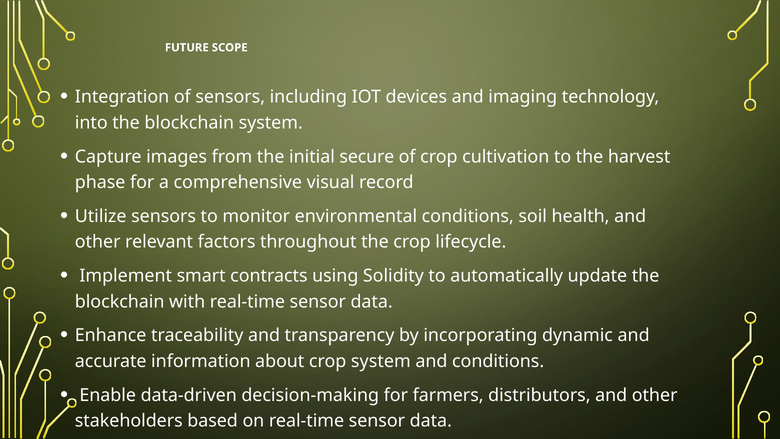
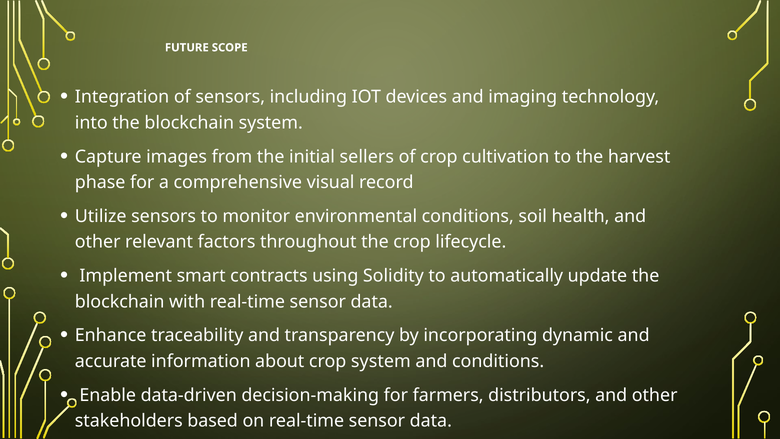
secure: secure -> sellers
